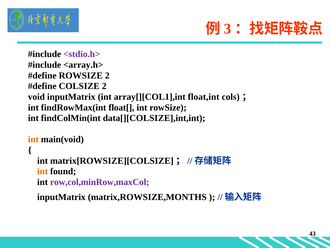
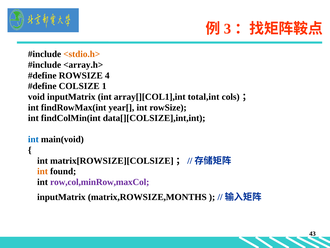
<stdio.h> colour: purple -> orange
ROWSIZE 2: 2 -> 4
COLSIZE 2: 2 -> 1
float,int: float,int -> total,int
float[: float[ -> year[
int at (33, 139) colour: orange -> blue
